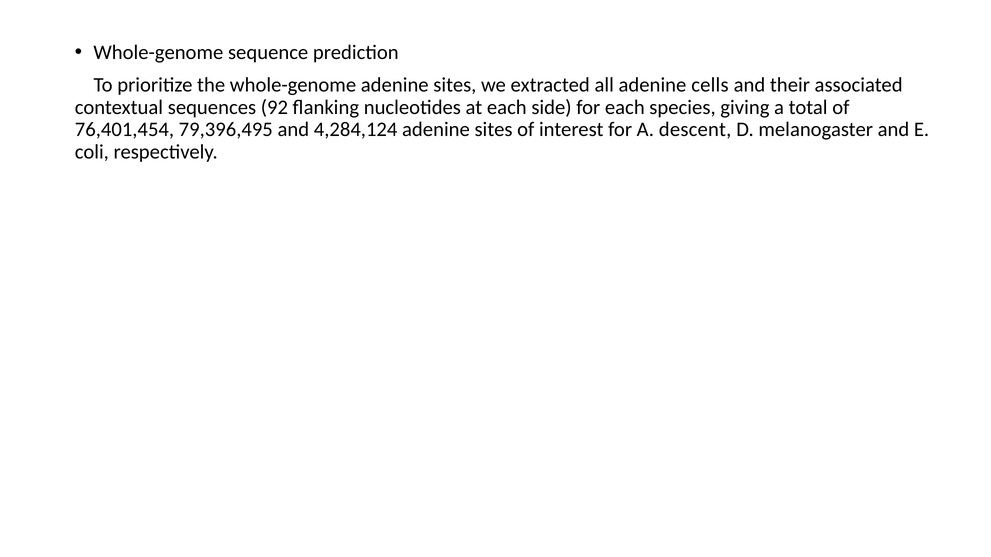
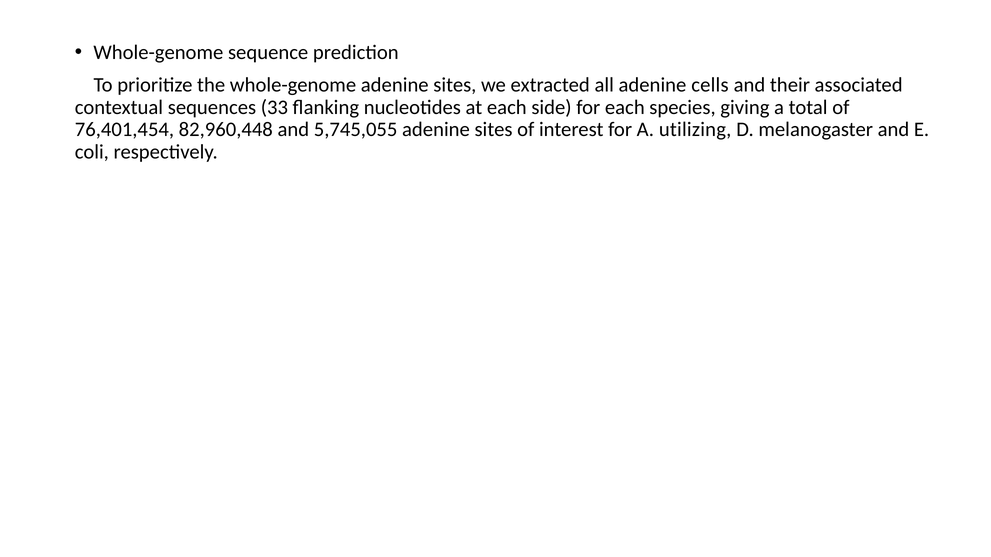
92: 92 -> 33
79,396,495: 79,396,495 -> 82,960,448
4,284,124: 4,284,124 -> 5,745,055
descent: descent -> utilizing
